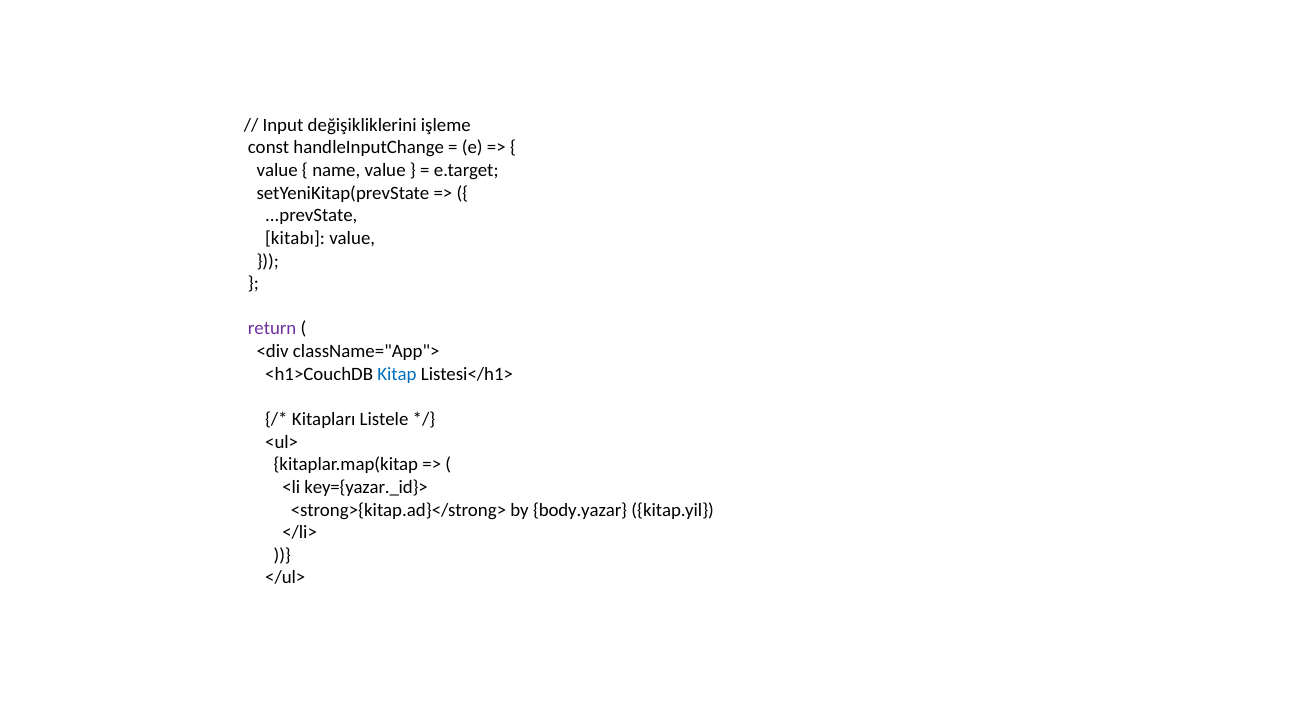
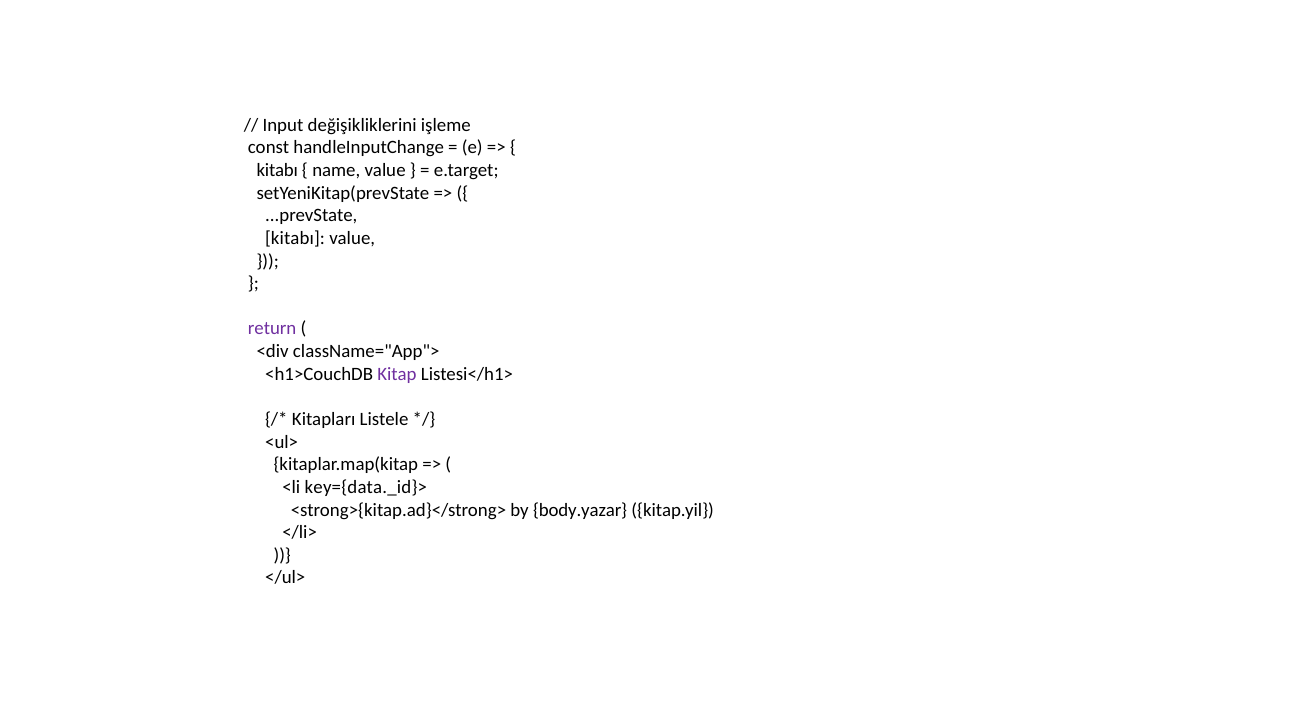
value at (277, 170): value -> kitabı
Kitap colour: blue -> purple
key={yazar._id}>: key={yazar._id}> -> key={data._id}>
